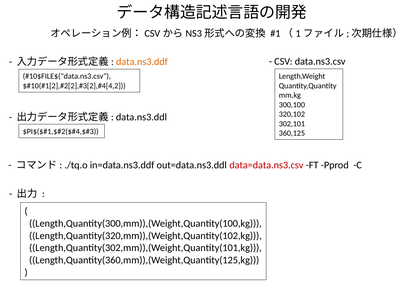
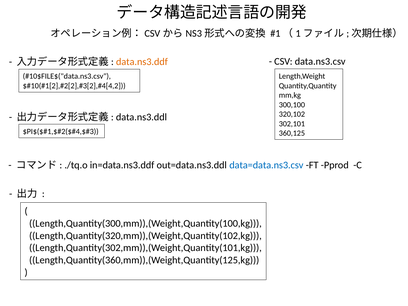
data=data.ns3.csv colour: red -> blue
